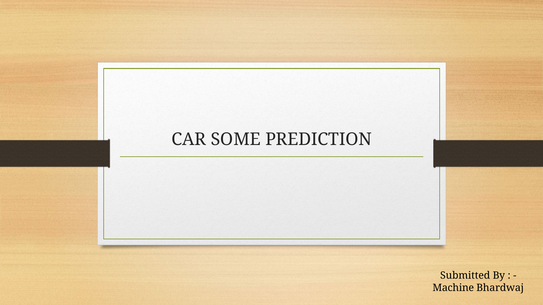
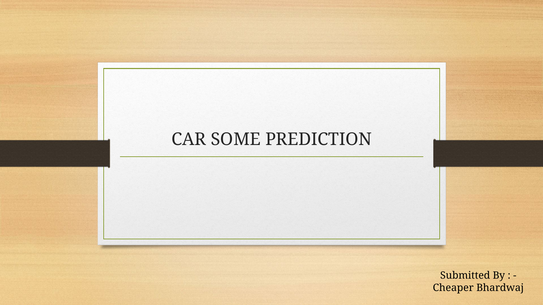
Machine: Machine -> Cheaper
